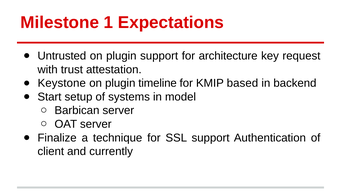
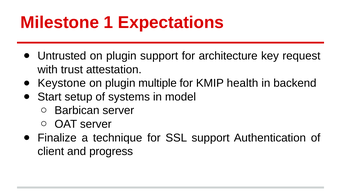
timeline: timeline -> multiple
based: based -> health
currently: currently -> progress
